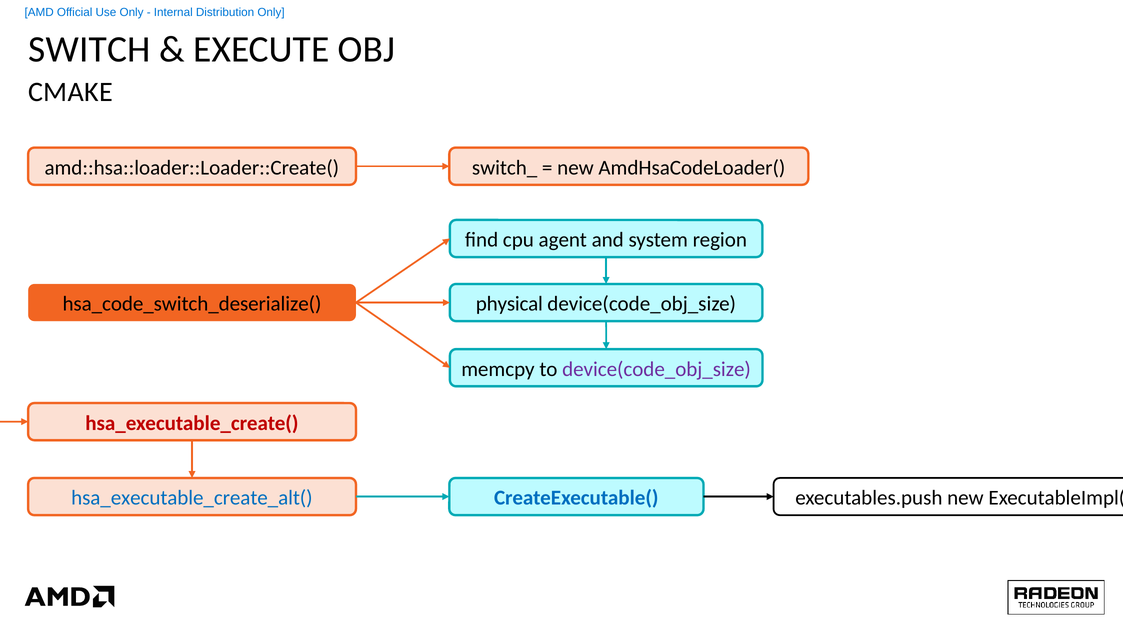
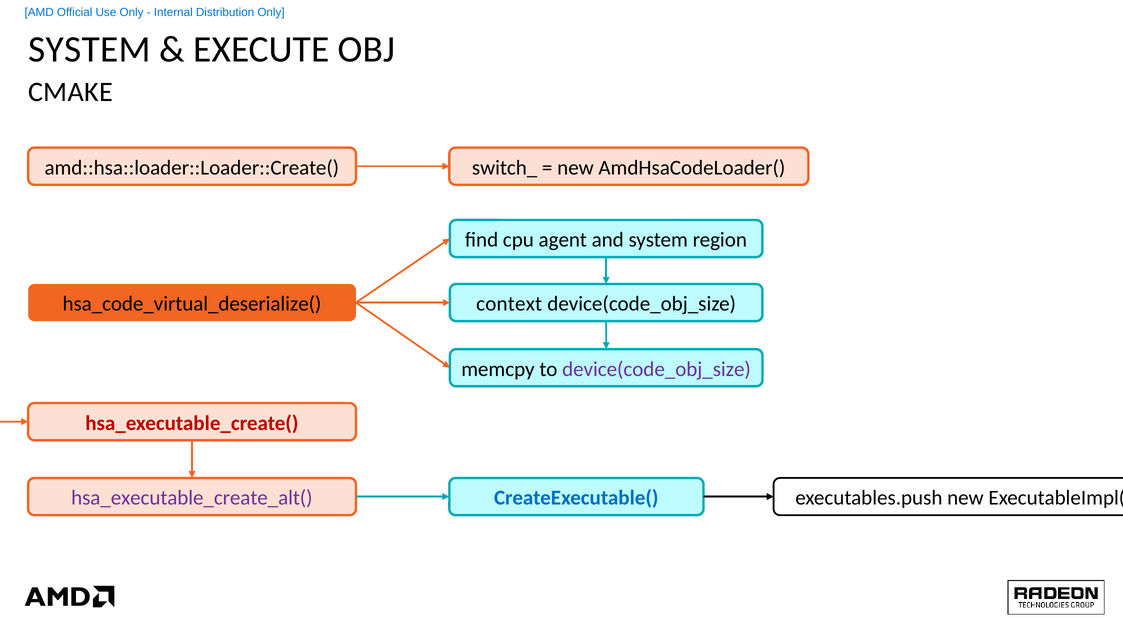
SWITCH at (89, 49): SWITCH -> SYSTEM
hsa_code_switch_deserialize(: hsa_code_switch_deserialize( -> hsa_code_virtual_deserialize(
physical: physical -> context
hsa_executable_create_alt( colour: blue -> purple
